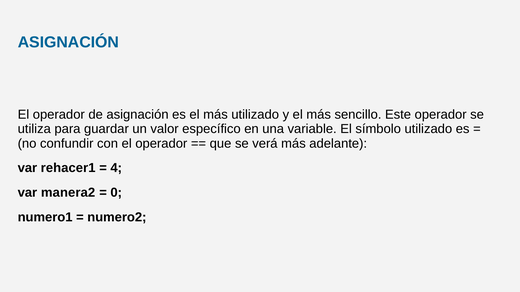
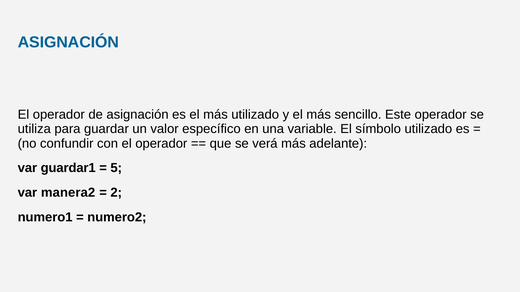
rehacer1: rehacer1 -> guardar1
4: 4 -> 5
0: 0 -> 2
